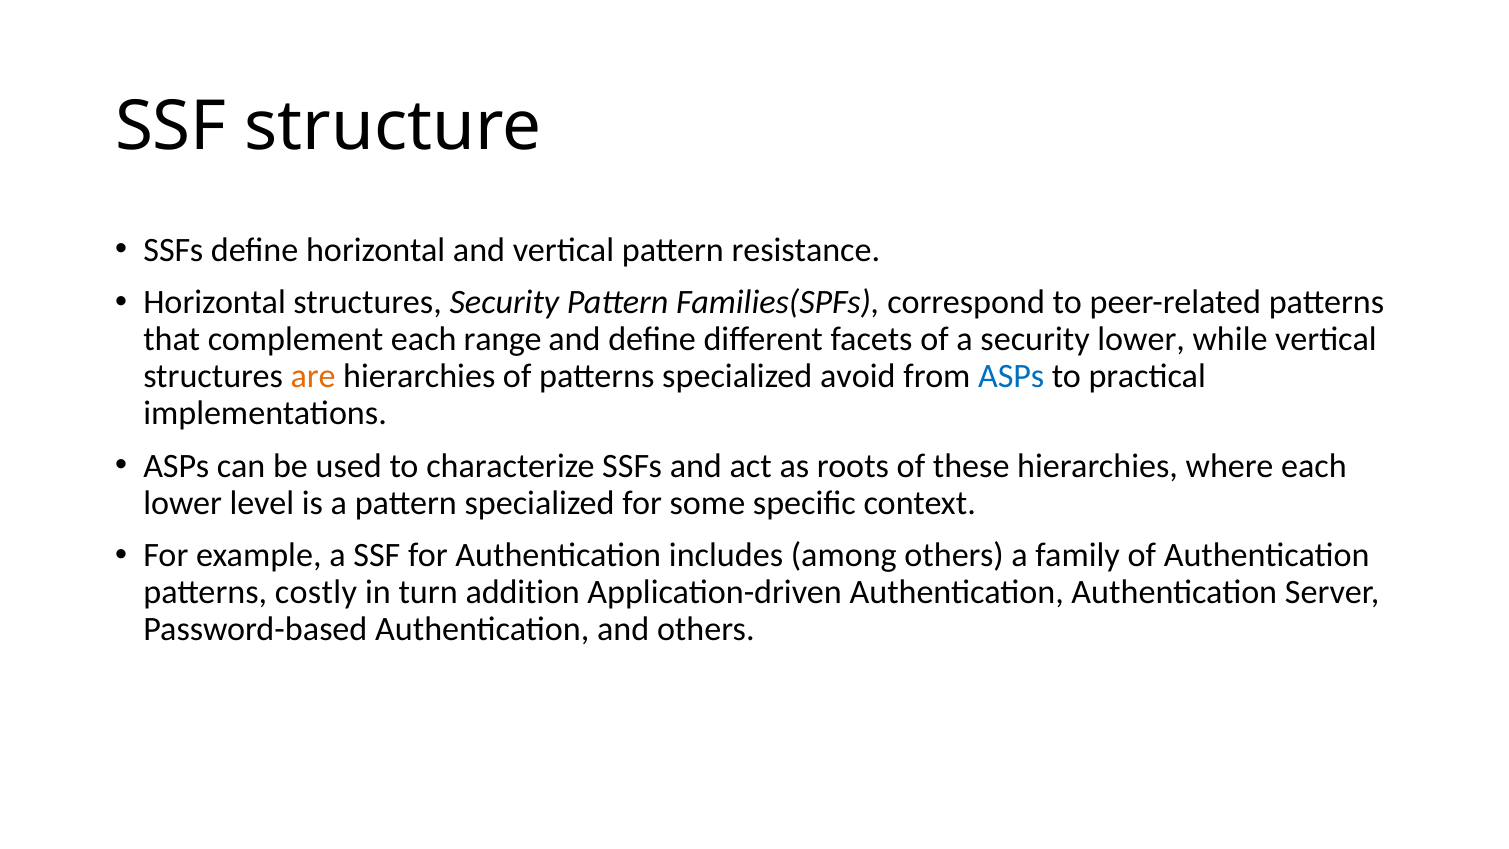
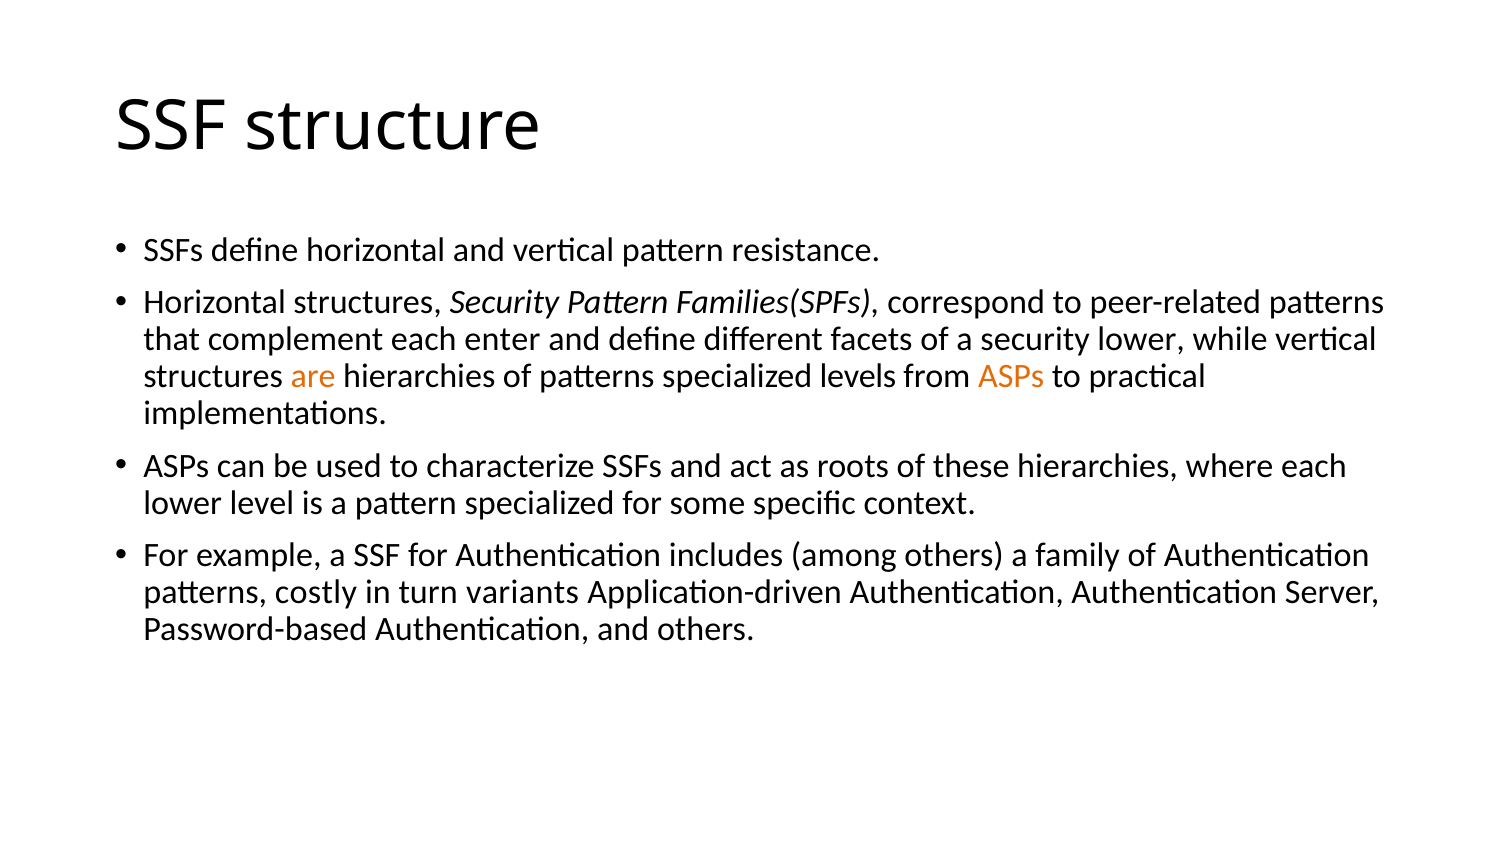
range: range -> enter
avoid: avoid -> levels
ASPs at (1011, 376) colour: blue -> orange
addition: addition -> variants
